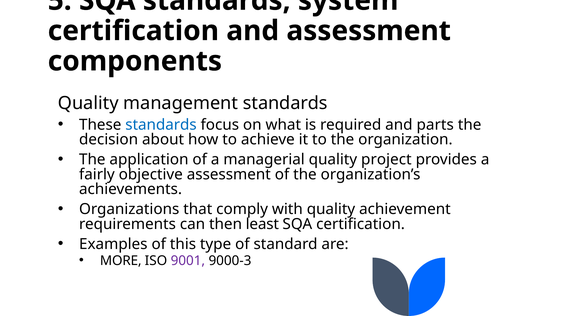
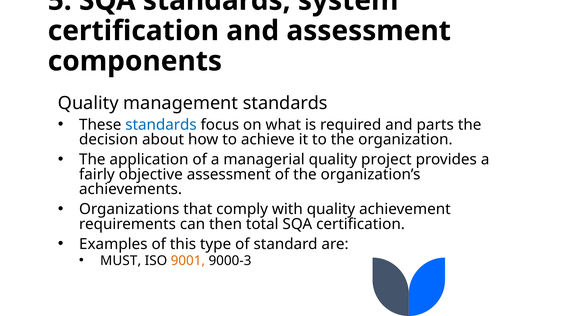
least: least -> total
MORE: MORE -> MUST
9001 colour: purple -> orange
